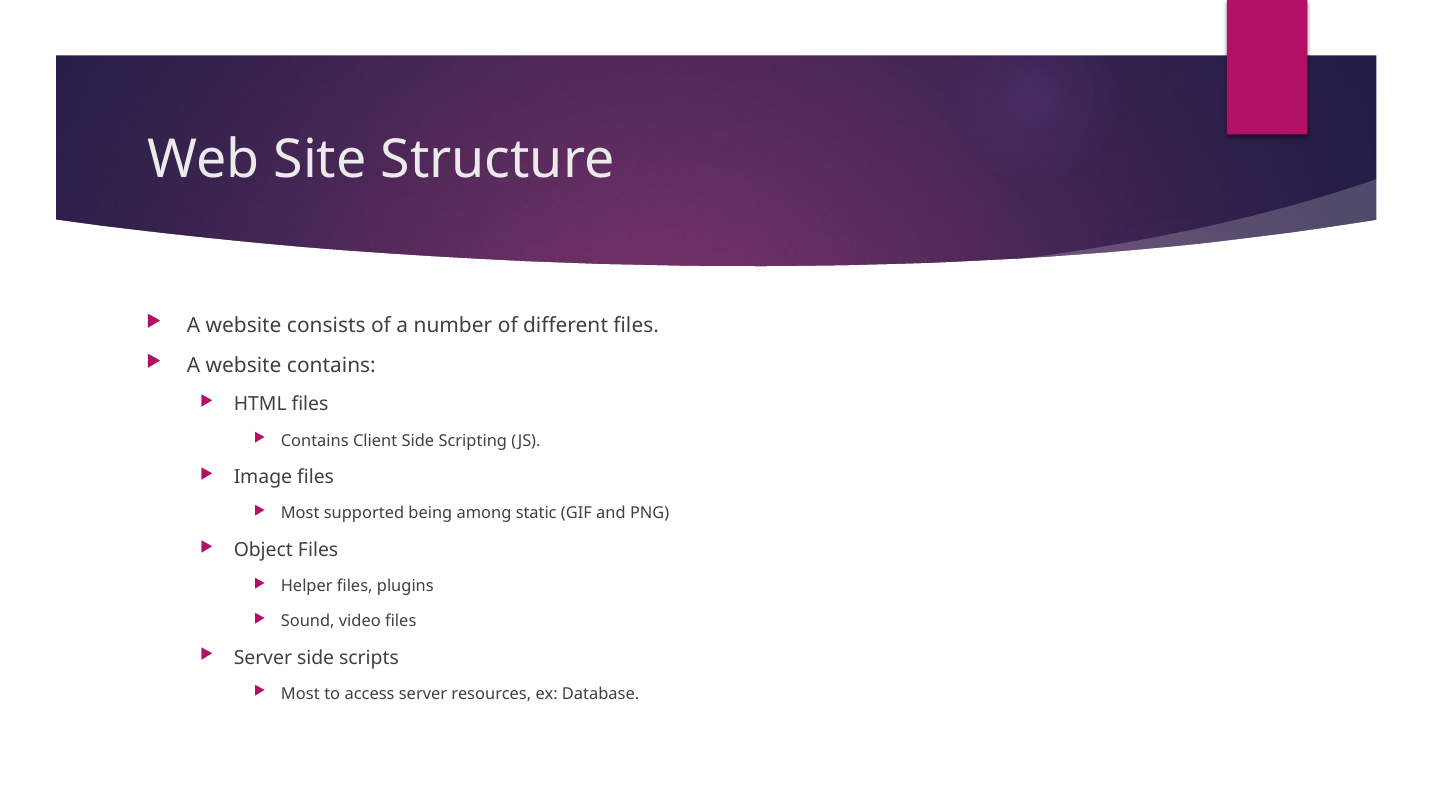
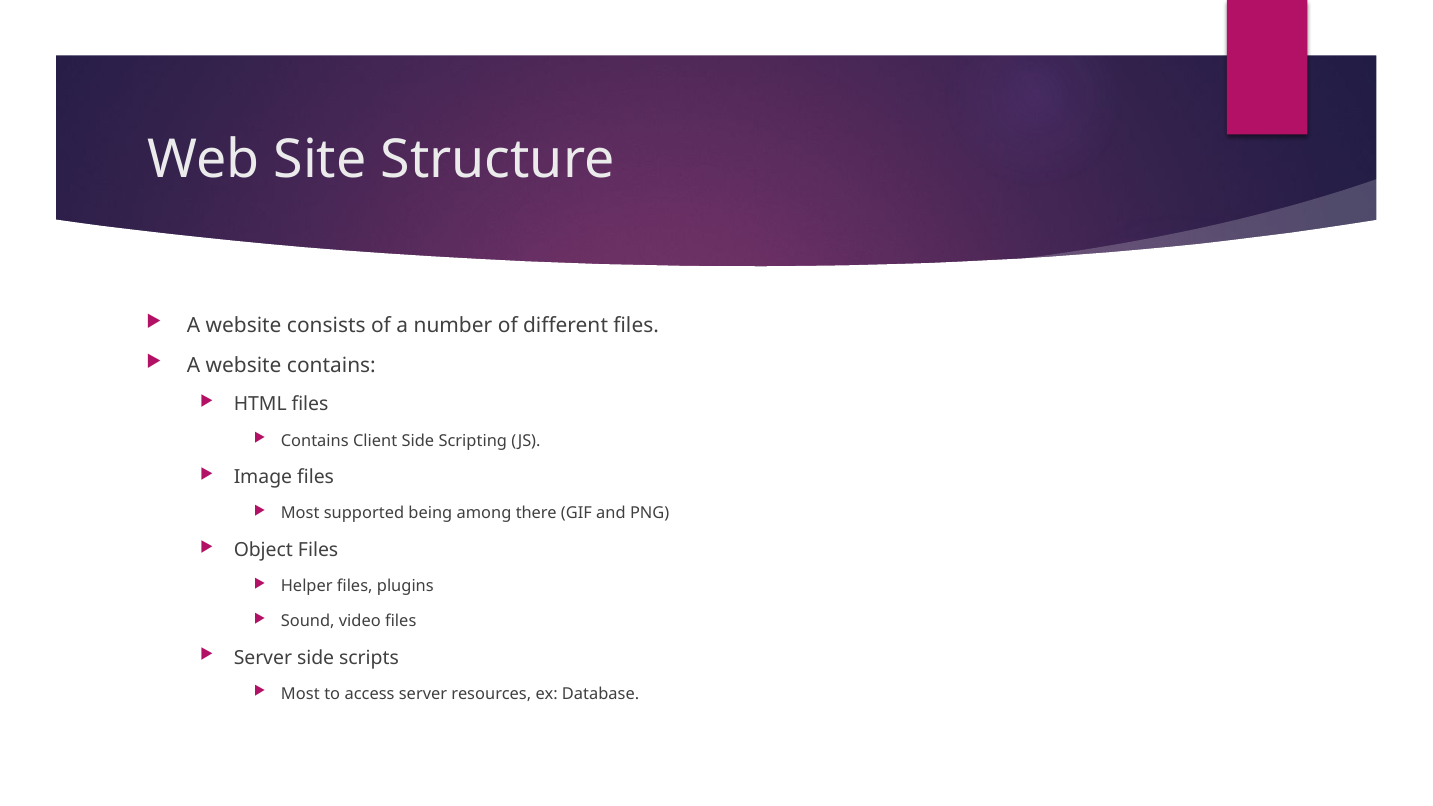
static: static -> there
